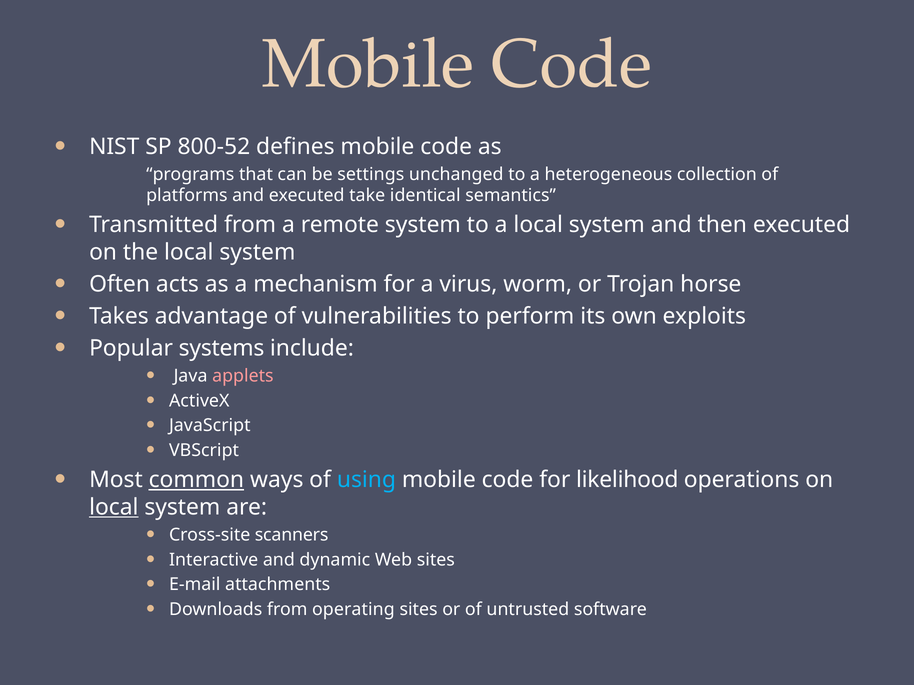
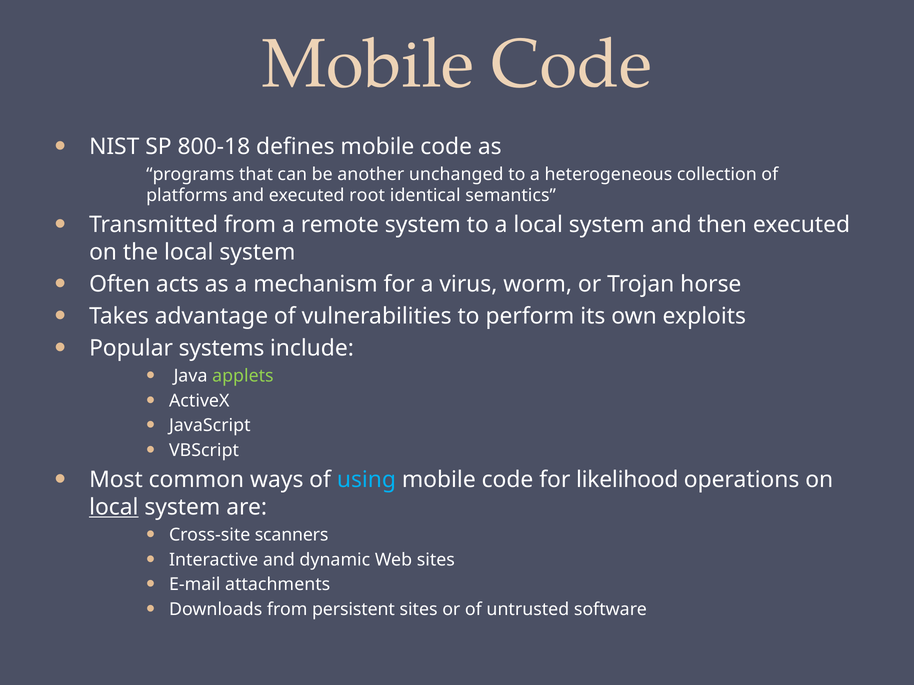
800-52: 800-52 -> 800-18
settings: settings -> another
take: take -> root
applets colour: pink -> light green
common underline: present -> none
operating: operating -> persistent
